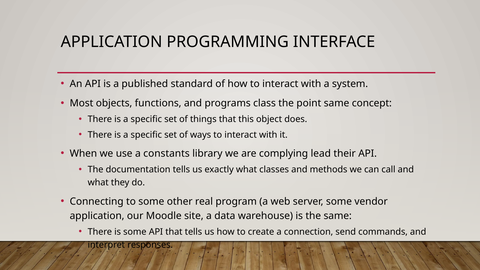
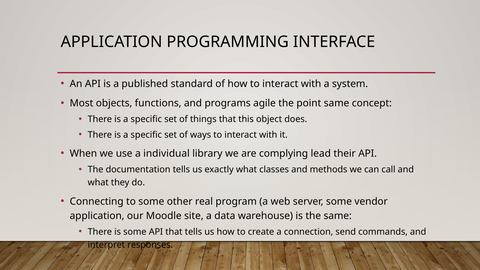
class: class -> agile
constants: constants -> individual
